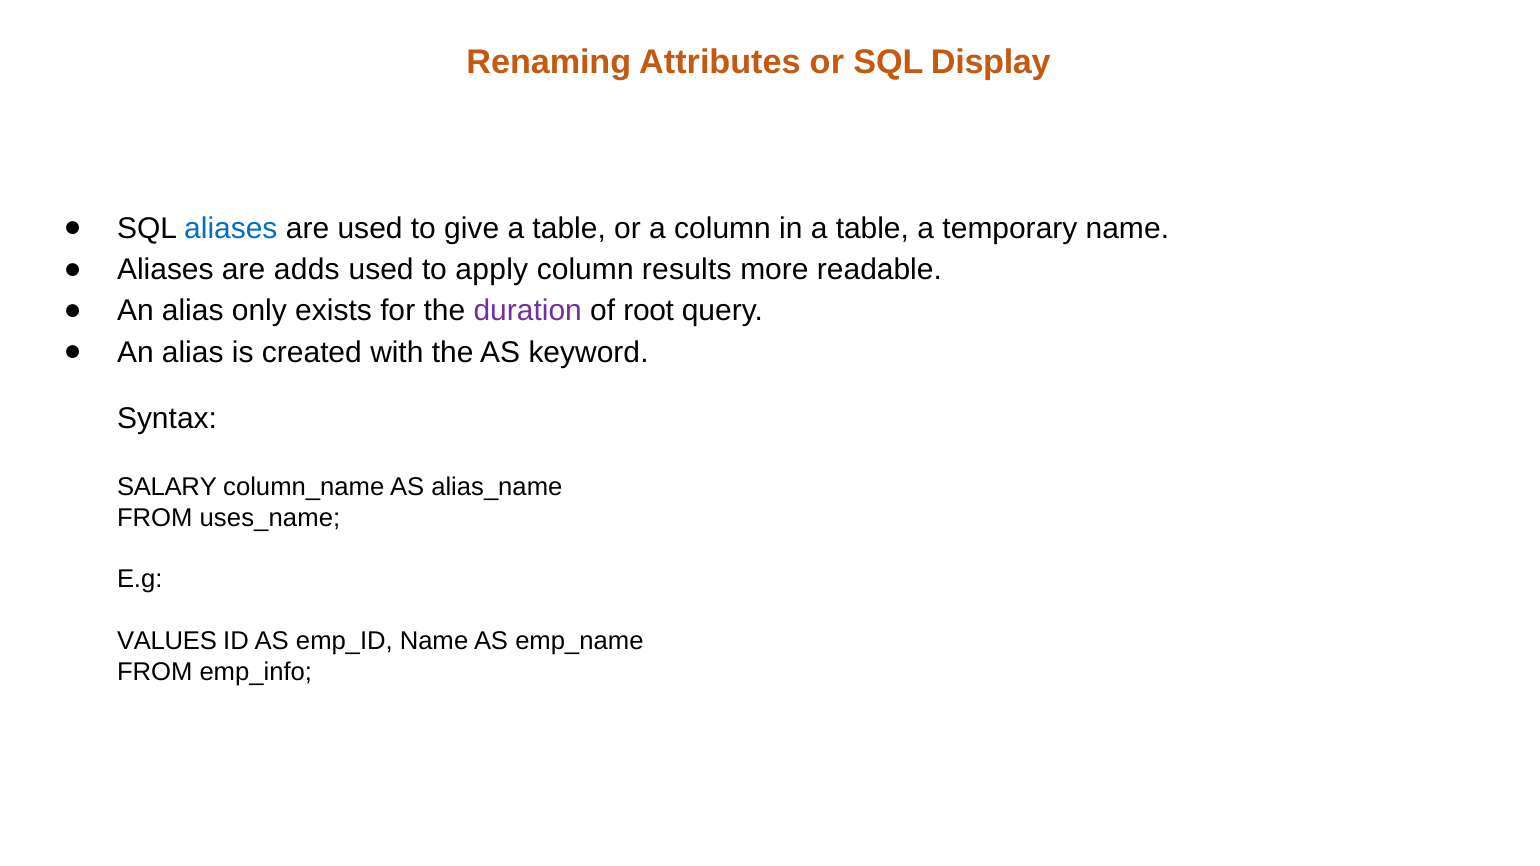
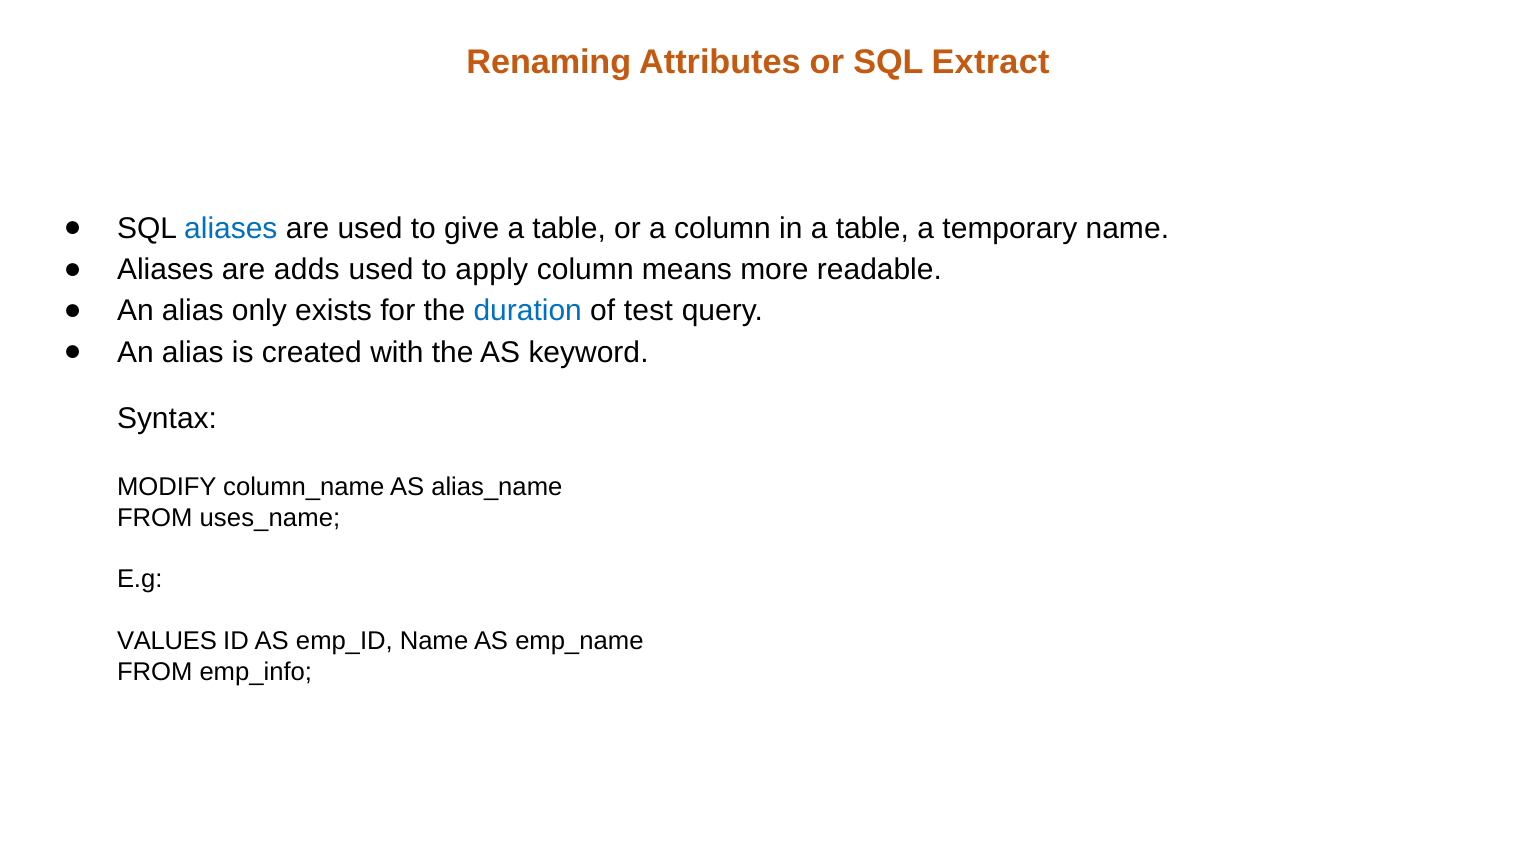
Display: Display -> Extract
results: results -> means
duration colour: purple -> blue
root: root -> test
SALARY: SALARY -> MODIFY
